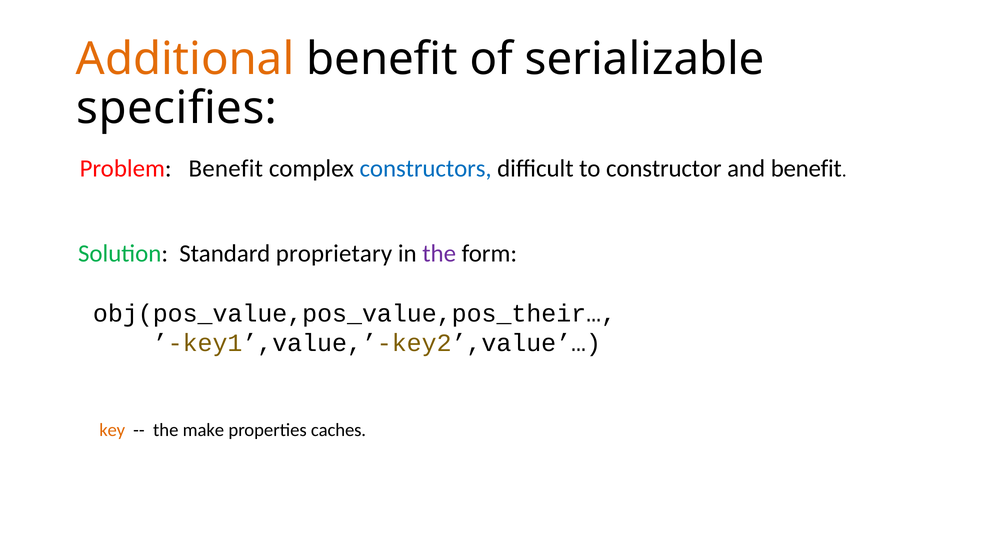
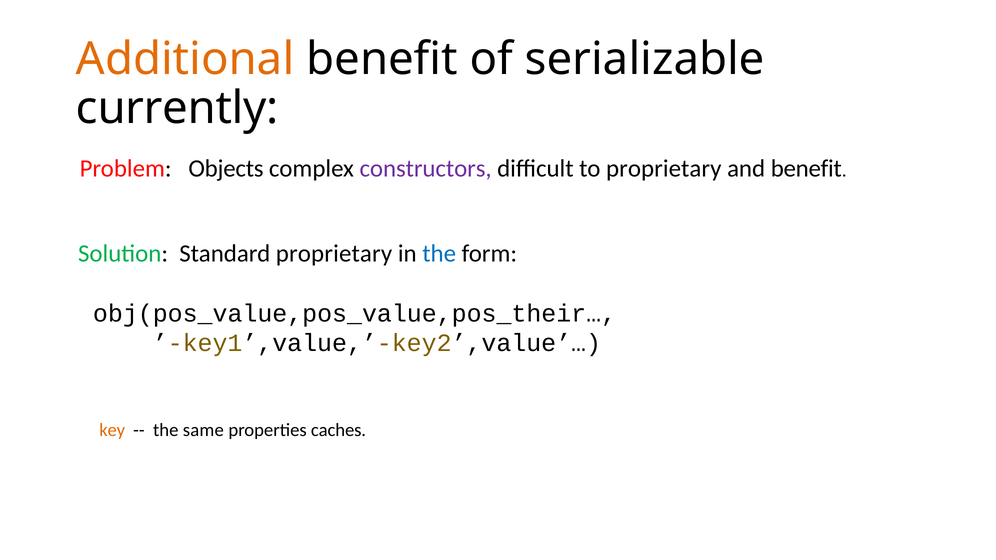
specifies: specifies -> currently
Problem Benefit: Benefit -> Objects
constructors colour: blue -> purple
to constructor: constructor -> proprietary
the at (439, 254) colour: purple -> blue
make: make -> same
